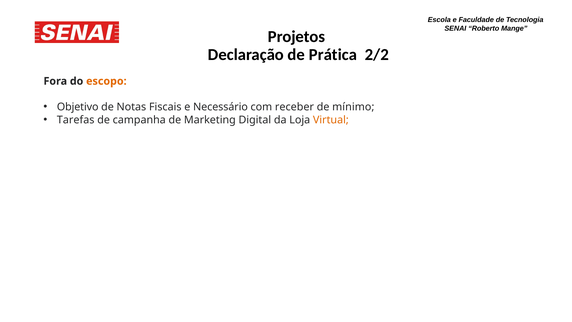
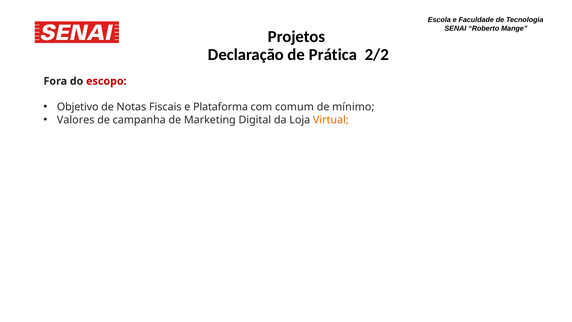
escopo colour: orange -> red
Necessário: Necessário -> Plataforma
receber: receber -> comum
Tarefas: Tarefas -> Valores
